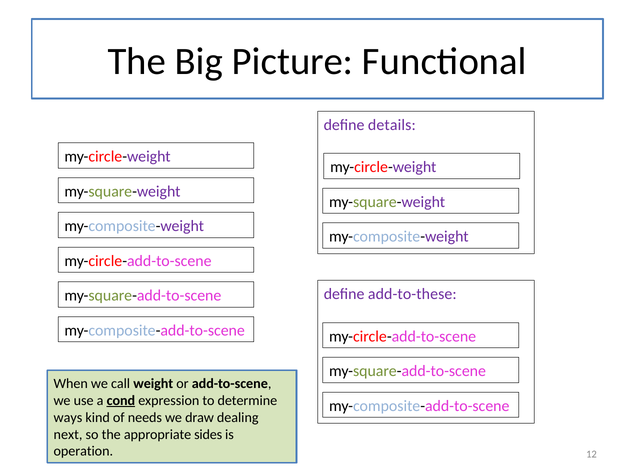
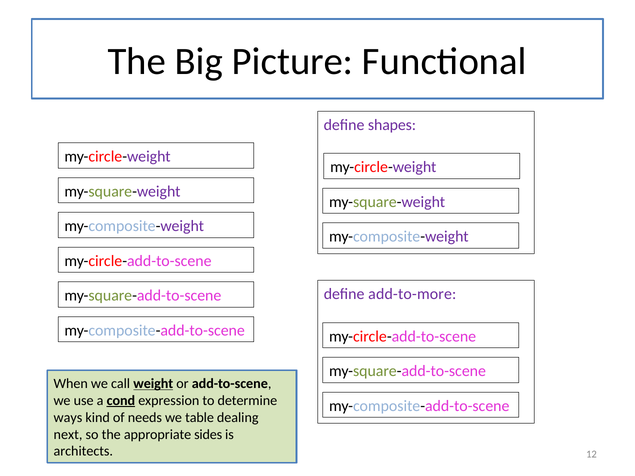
details: details -> shapes
add-to-these: add-to-these -> add-to-more
weight underline: none -> present
draw: draw -> table
operation: operation -> architects
